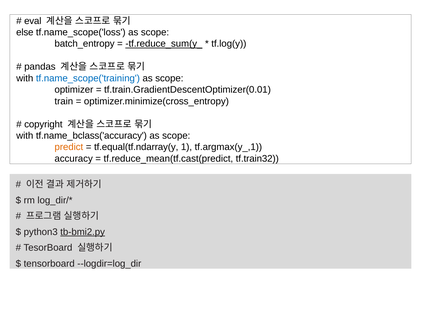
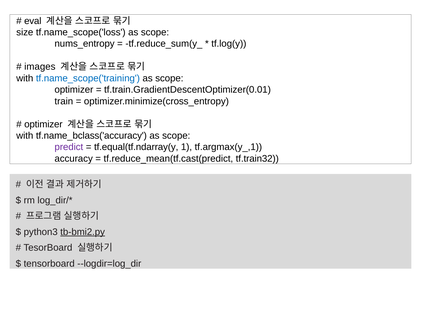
else: else -> size
batch_entropy: batch_entropy -> nums_entropy
tf.reduce_sum(y_ underline: present -> none
pandas: pandas -> images
copyright at (43, 124): copyright -> optimizer
predict colour: orange -> purple
